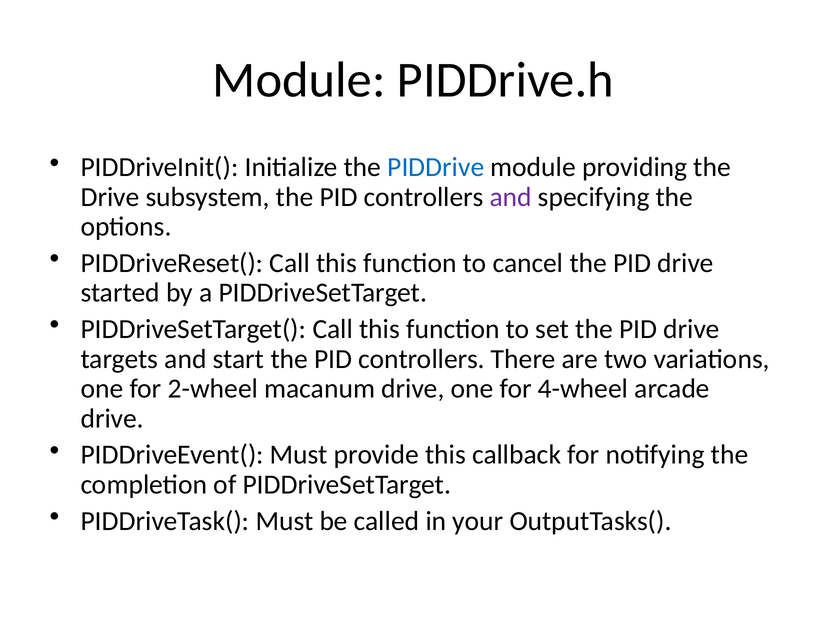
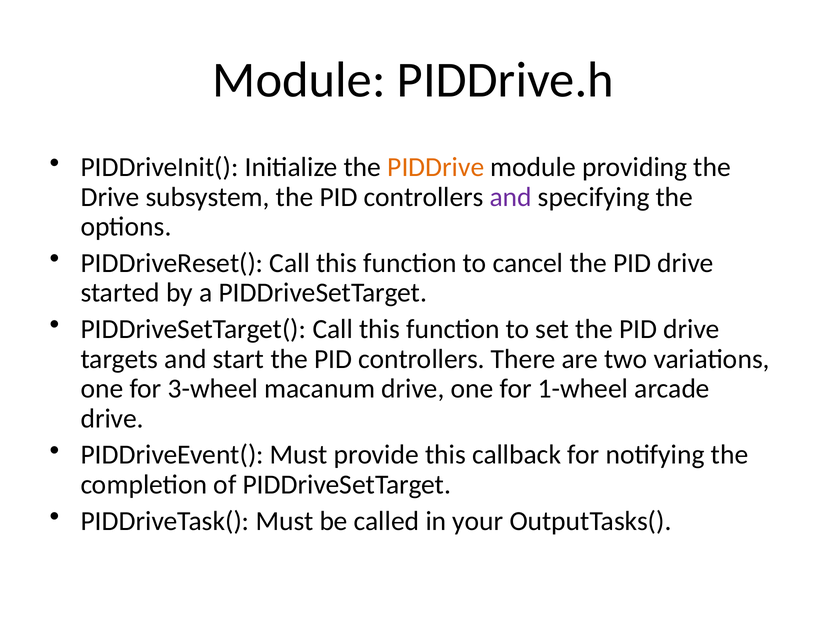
PIDDrive colour: blue -> orange
2-wheel: 2-wheel -> 3-wheel
4-wheel: 4-wheel -> 1-wheel
